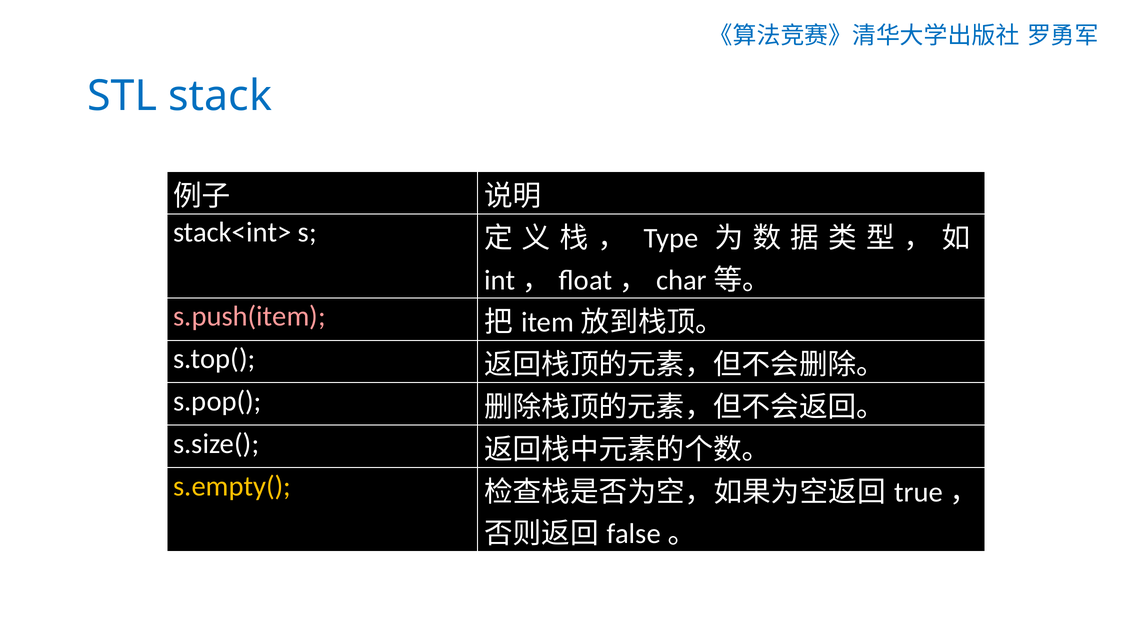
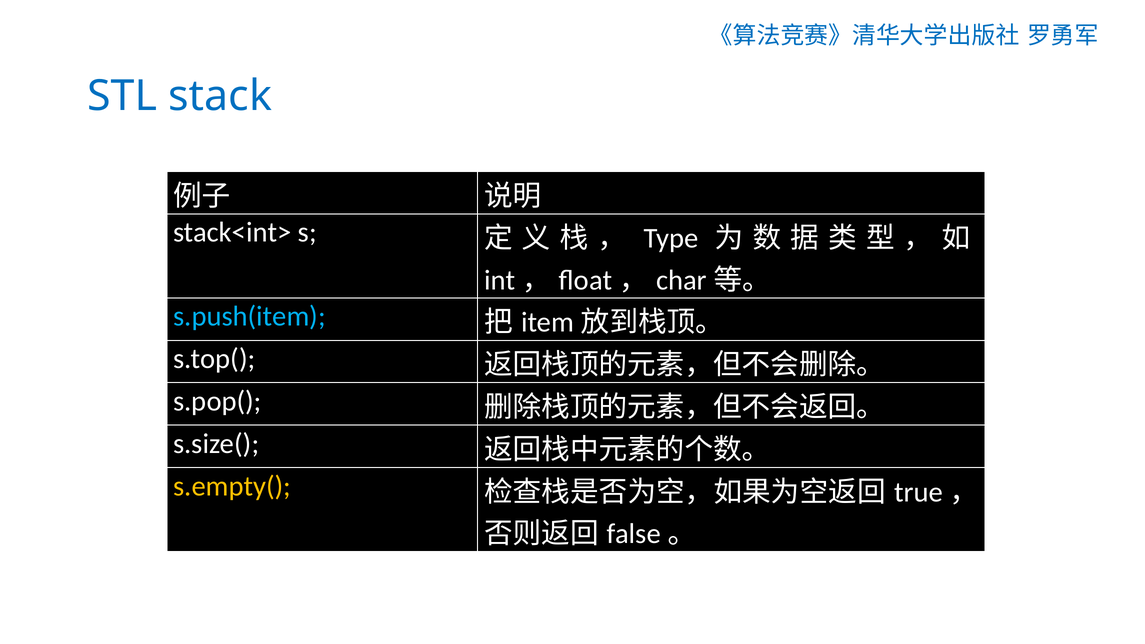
s.push(item colour: pink -> light blue
